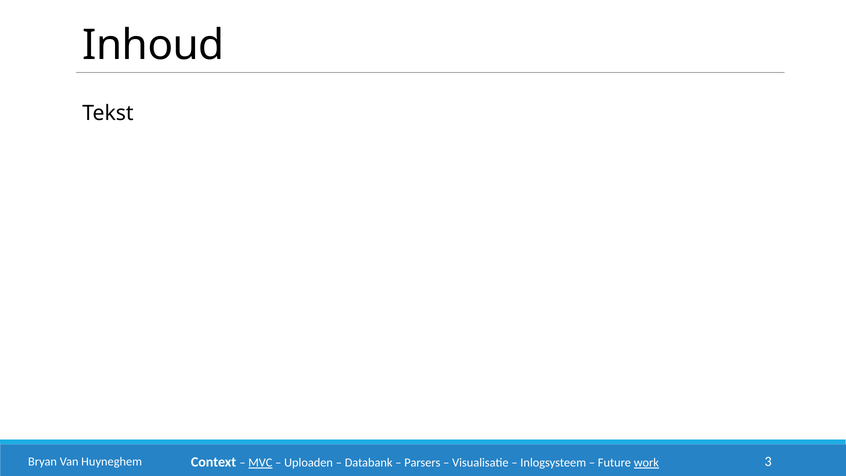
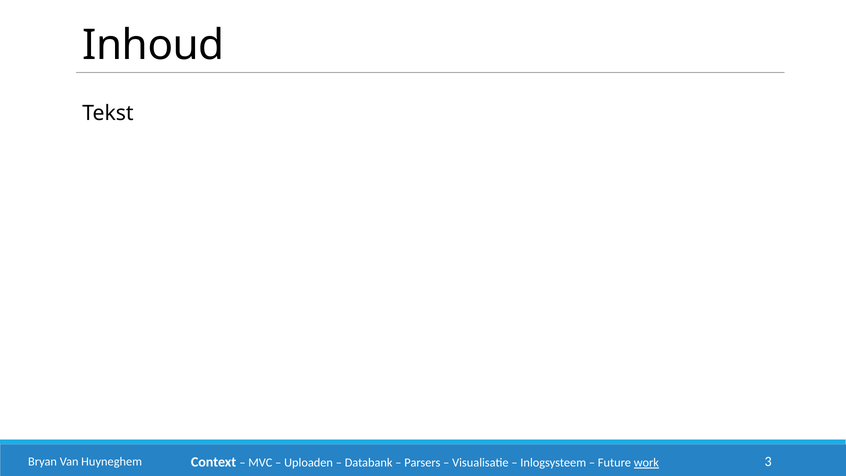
MVC underline: present -> none
